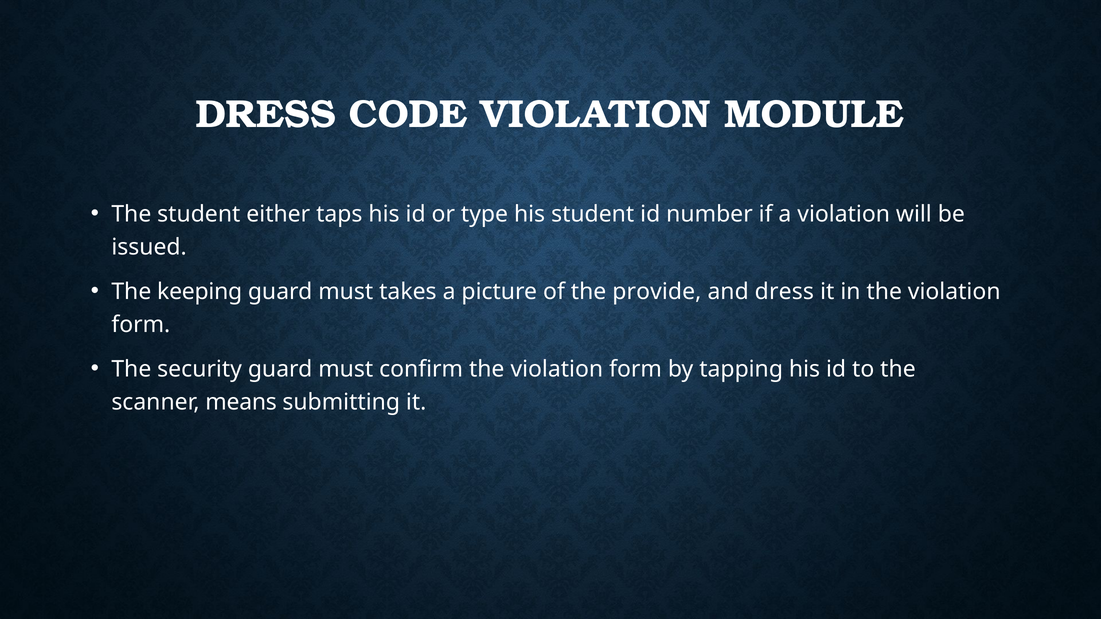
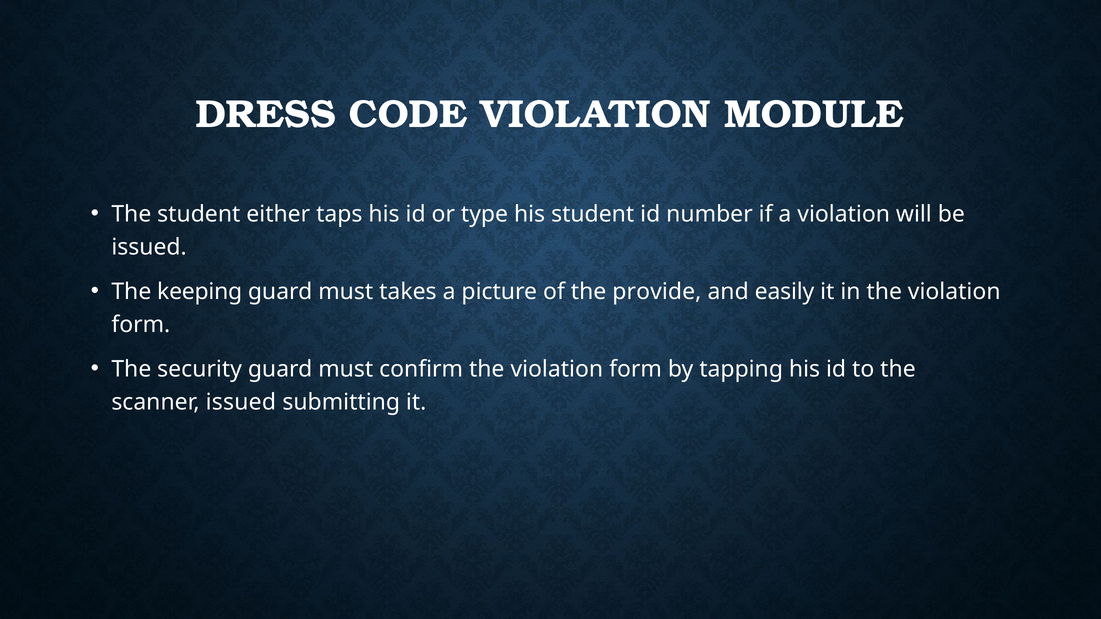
and dress: dress -> easily
scanner means: means -> issued
